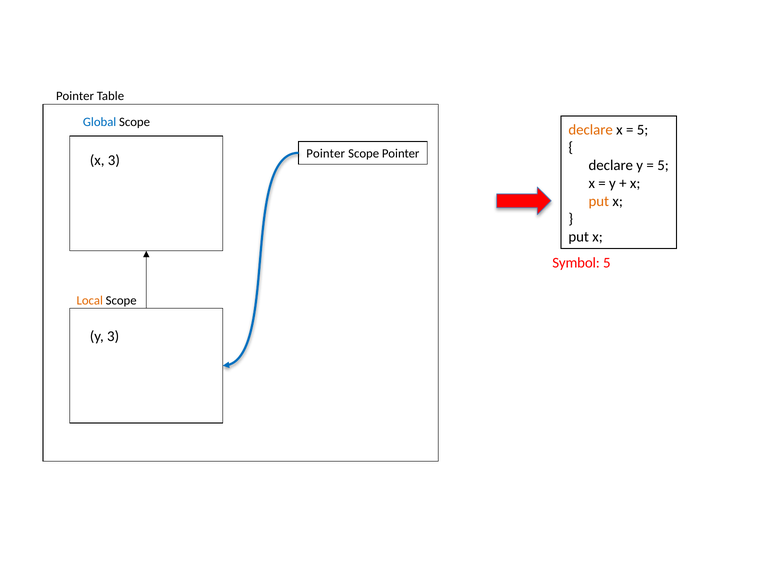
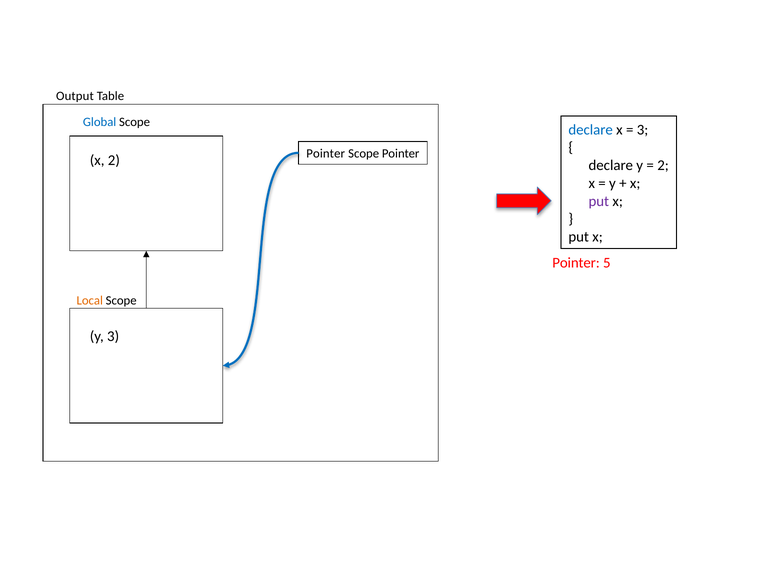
Pointer at (75, 96): Pointer -> Output
declare at (591, 130) colour: orange -> blue
5 at (643, 130): 5 -> 3
x 3: 3 -> 2
5 at (663, 165): 5 -> 2
put at (599, 201) colour: orange -> purple
Symbol at (576, 263): Symbol -> Pointer
